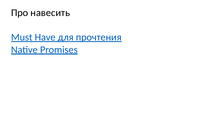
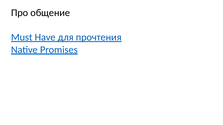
навесить: навесить -> общение
